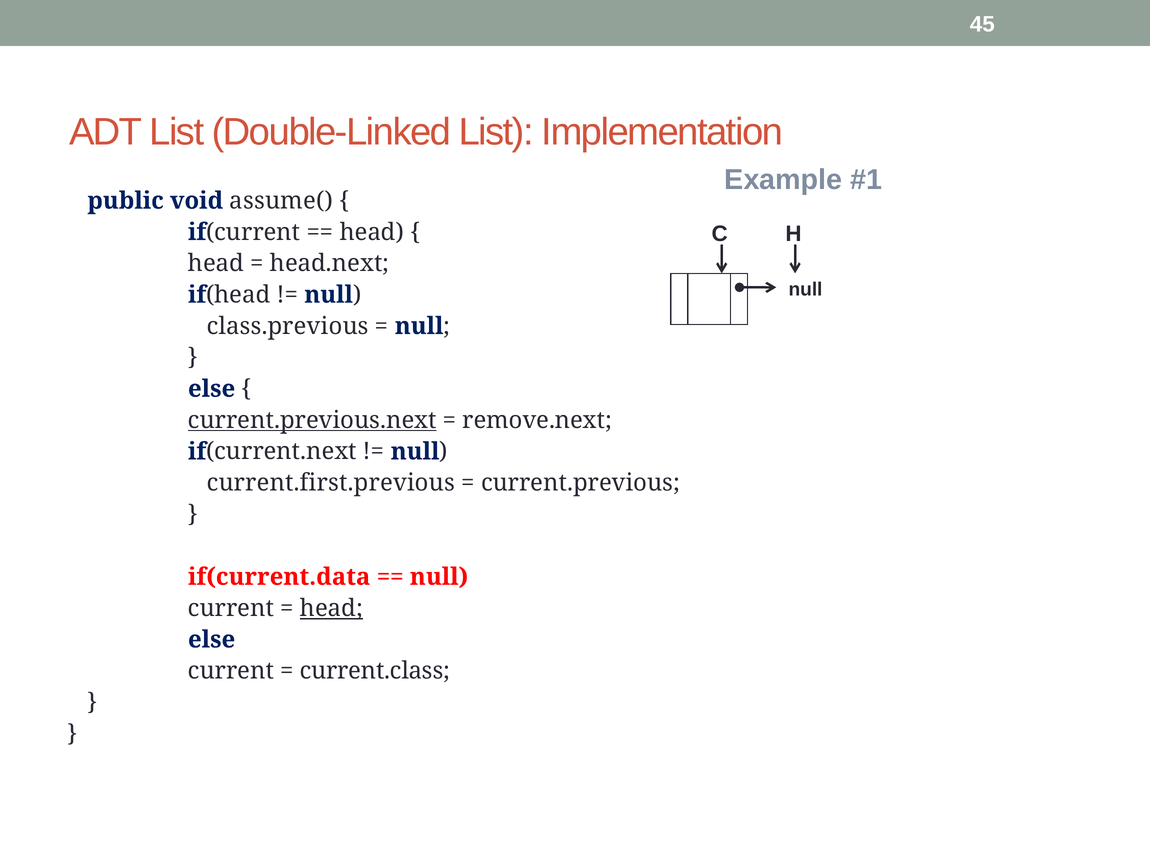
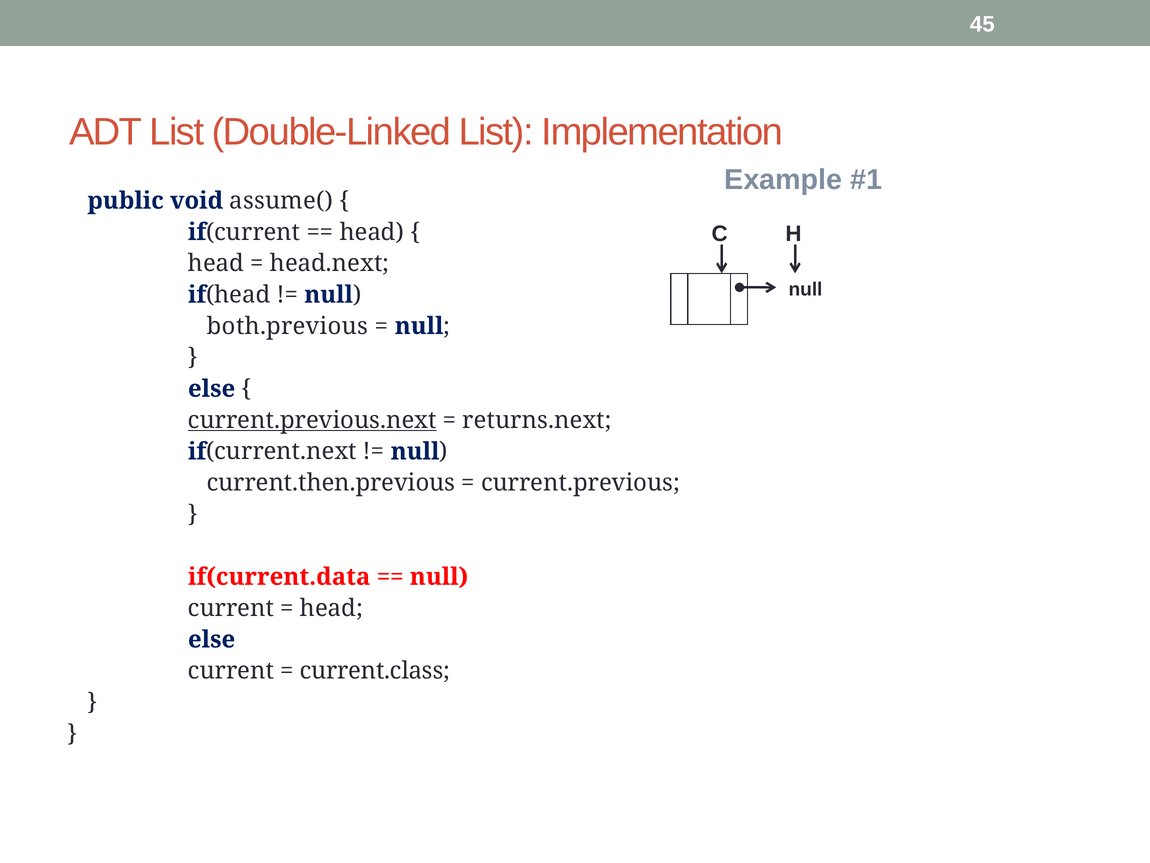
class.previous: class.previous -> both.previous
remove.next: remove.next -> returns.next
current.first.previous: current.first.previous -> current.then.previous
head at (331, 608) underline: present -> none
